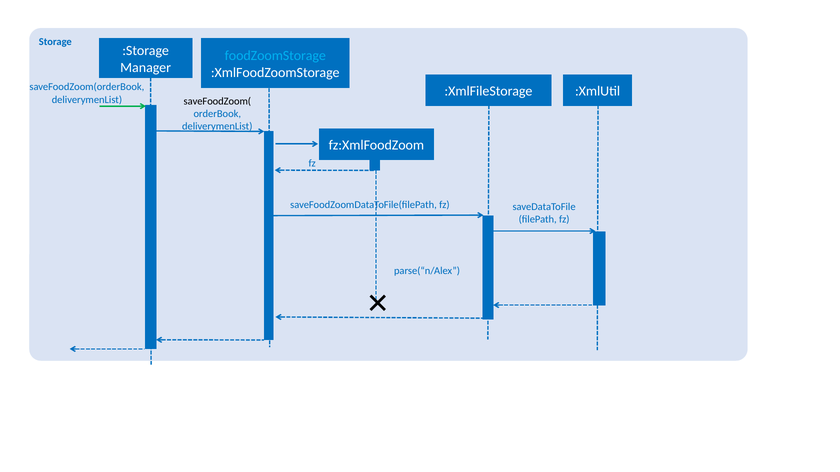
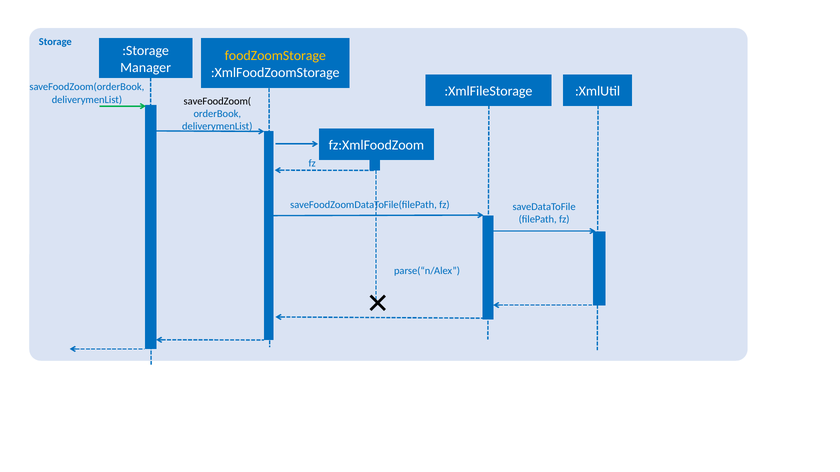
foodZoomStorage colour: light blue -> yellow
